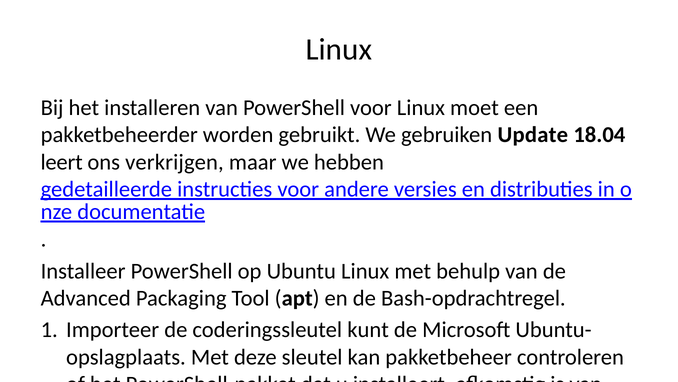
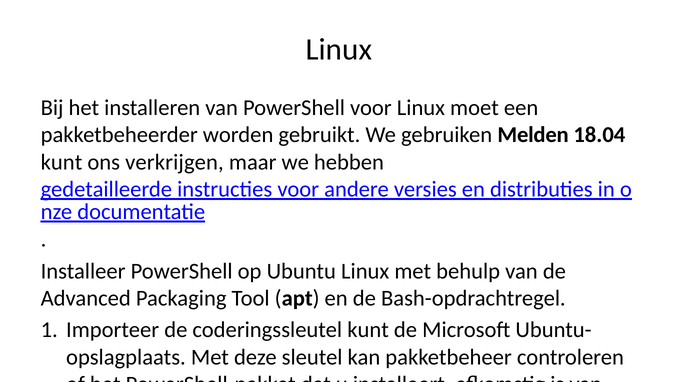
gebruiken Update: Update -> Melden
leert at (62, 162): leert -> kunt
